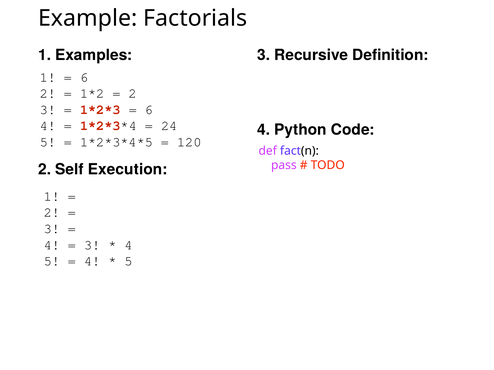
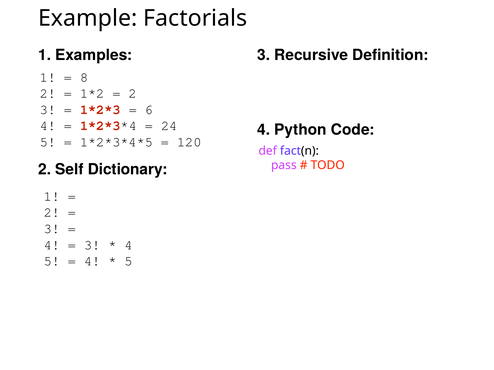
6 at (84, 77): 6 -> 8
Execution: Execution -> Dictionary
